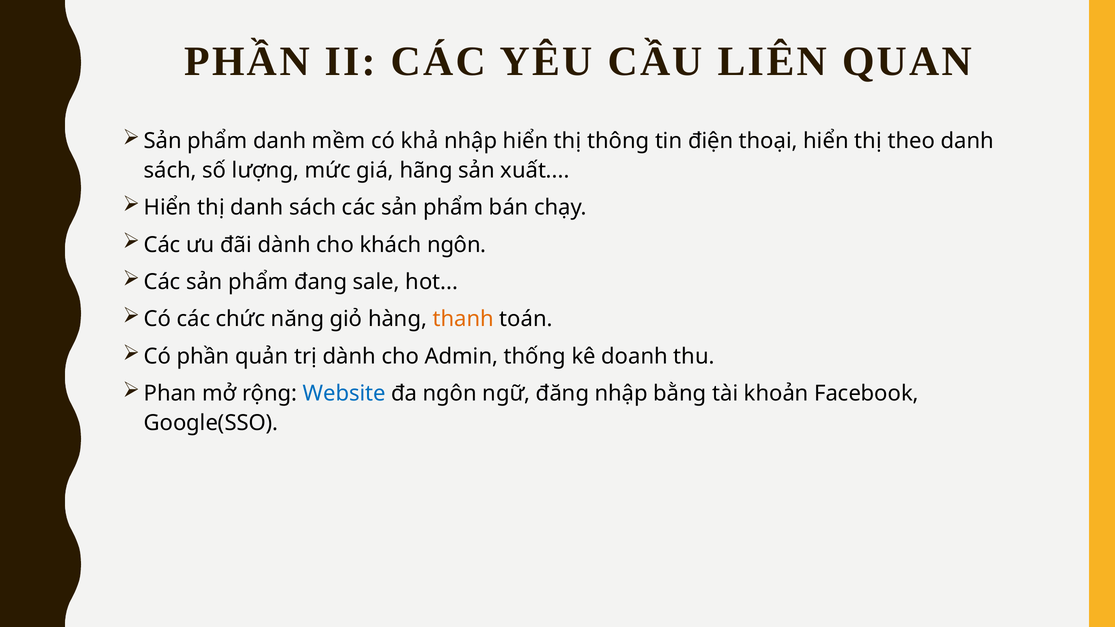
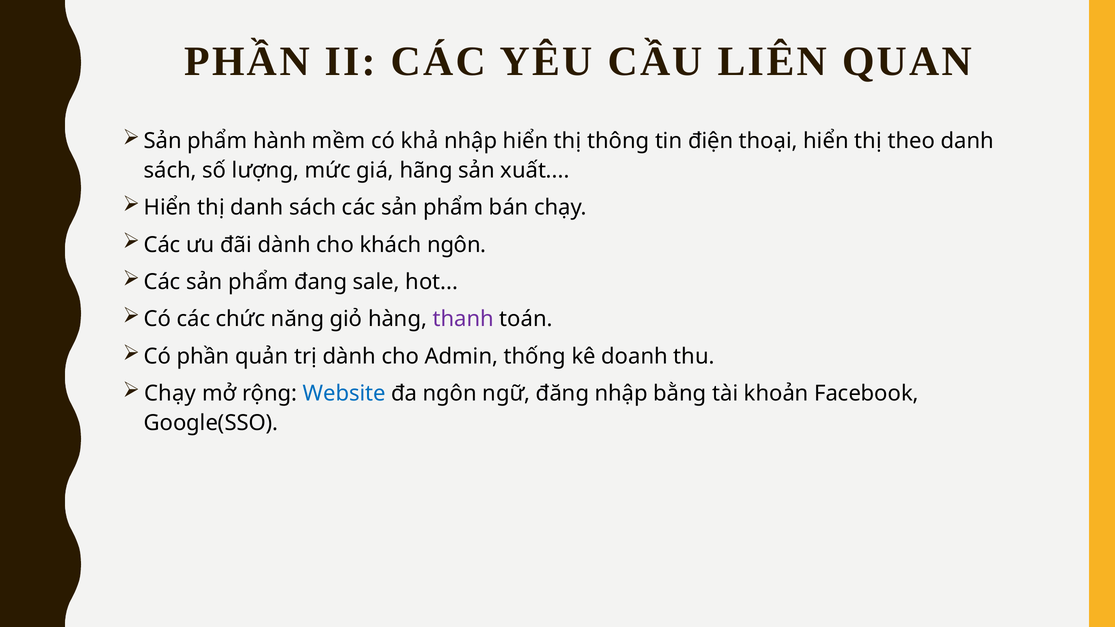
phẩm danh: danh -> hành
thanh colour: orange -> purple
Phan at (170, 394): Phan -> Chạy
